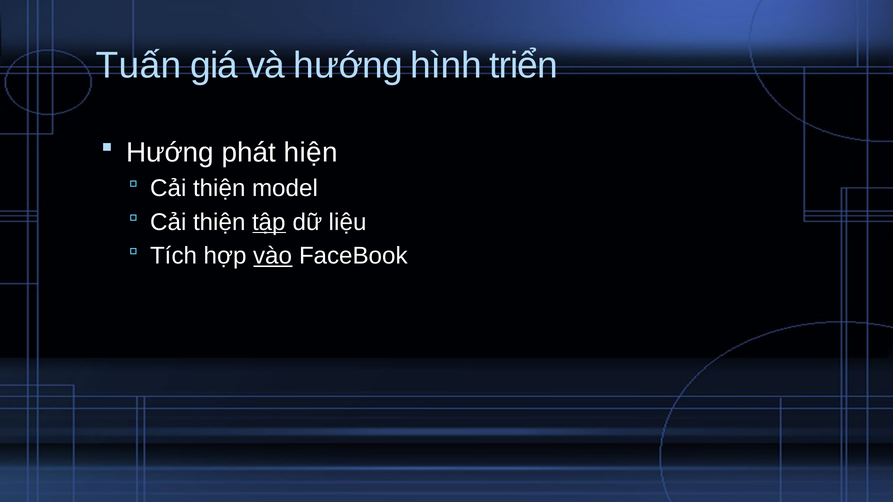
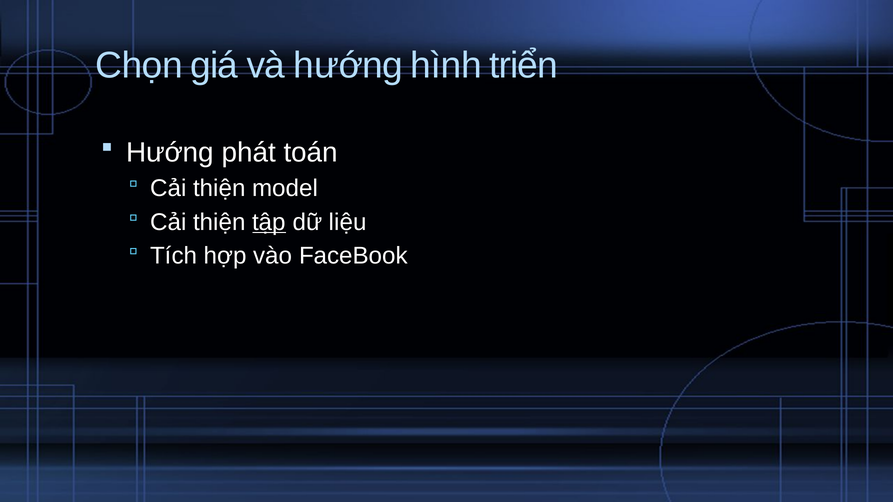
Tuấn: Tuấn -> Chọn
hiện: hiện -> toán
vào underline: present -> none
